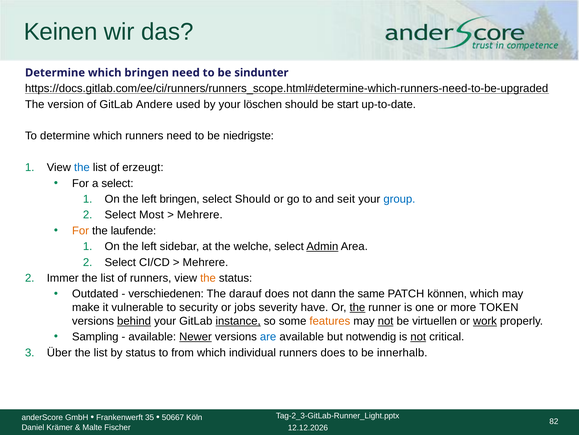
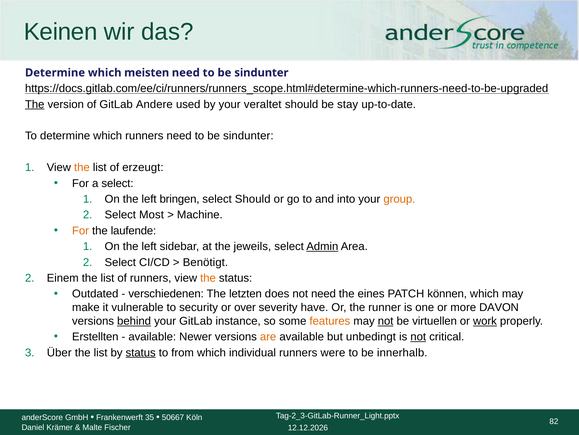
which bringen: bringen -> meisten
The at (35, 104) underline: none -> present
löschen: löschen -> veraltet
start: start -> stay
niedrigste at (248, 136): niedrigste -> sindunter
the at (82, 167) colour: blue -> orange
seit: seit -> into
group colour: blue -> orange
Mehrere at (200, 215): Mehrere -> Machine
welche: welche -> jeweils
Mehrere at (205, 262): Mehrere -> Benötigt
Immer: Immer -> Einem
darauf: darauf -> letzten
not dann: dann -> need
same: same -> eines
jobs: jobs -> over
the at (357, 307) underline: present -> none
TOKEN: TOKEN -> DAVON
instance underline: present -> none
Sampling: Sampling -> Erstellten
Newer underline: present -> none
are colour: blue -> orange
notwendig: notwendig -> unbedingt
status at (141, 352) underline: none -> present
runners does: does -> were
